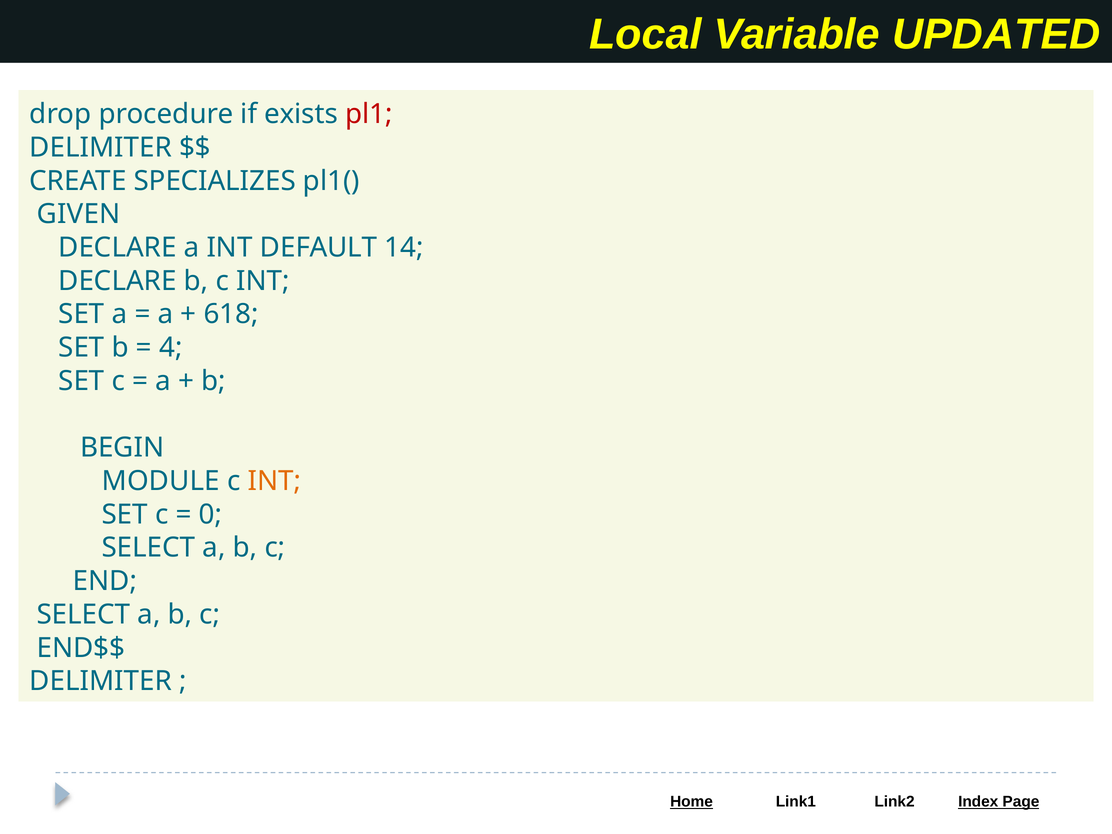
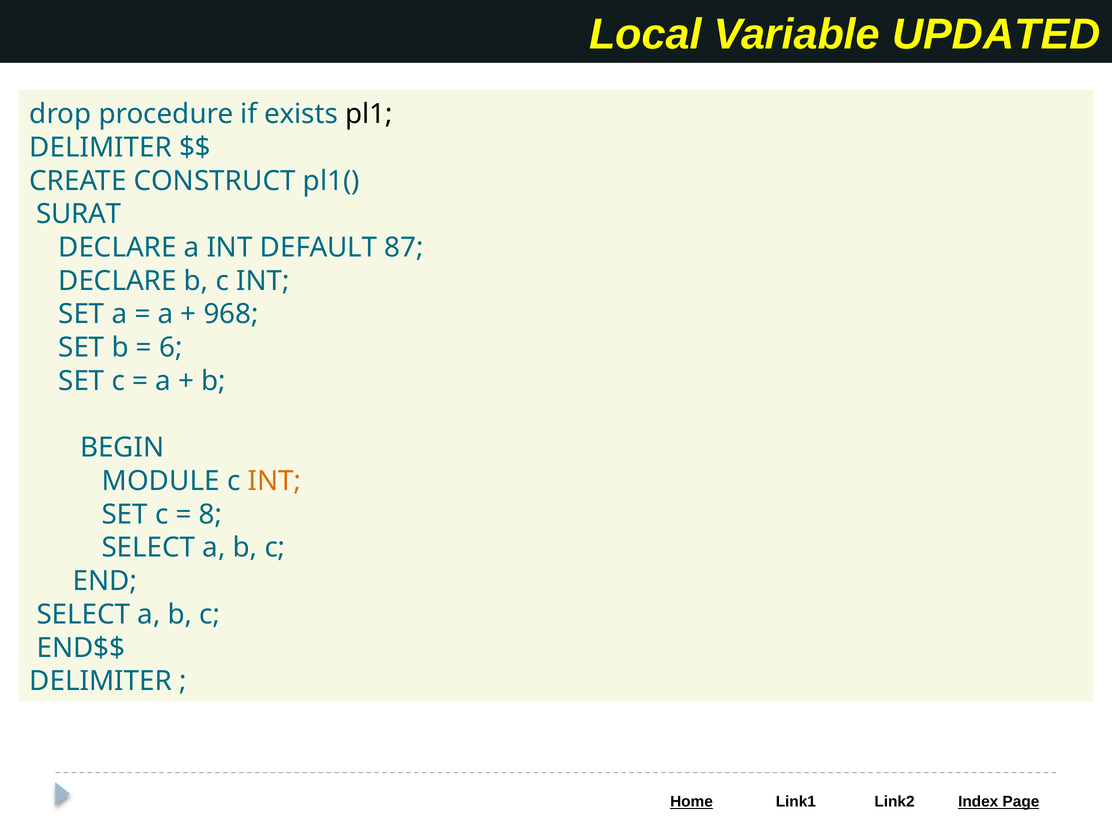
pl1 colour: red -> black
SPECIALIZES: SPECIALIZES -> CONSTRUCT
GIVEN: GIVEN -> SURAT
14: 14 -> 87
618: 618 -> 968
4: 4 -> 6
0: 0 -> 8
